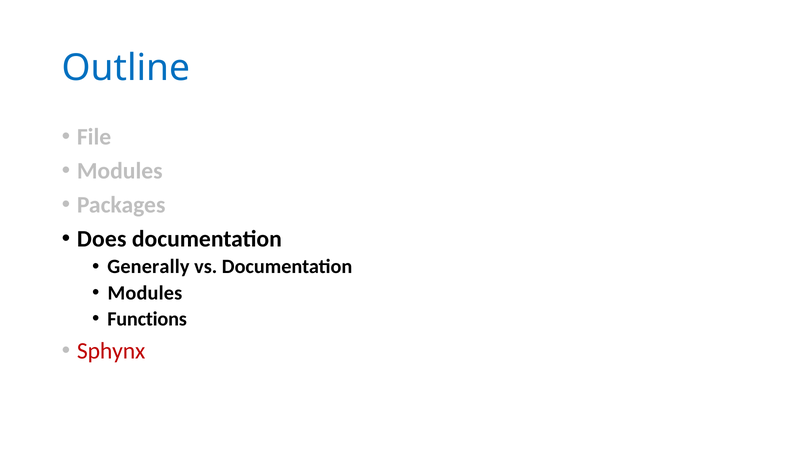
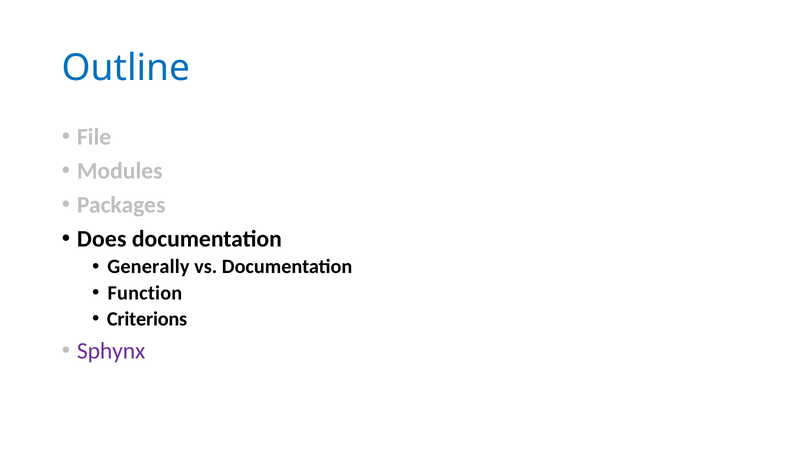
Modules at (145, 293): Modules -> Function
Functions: Functions -> Criterions
Sphynx colour: red -> purple
